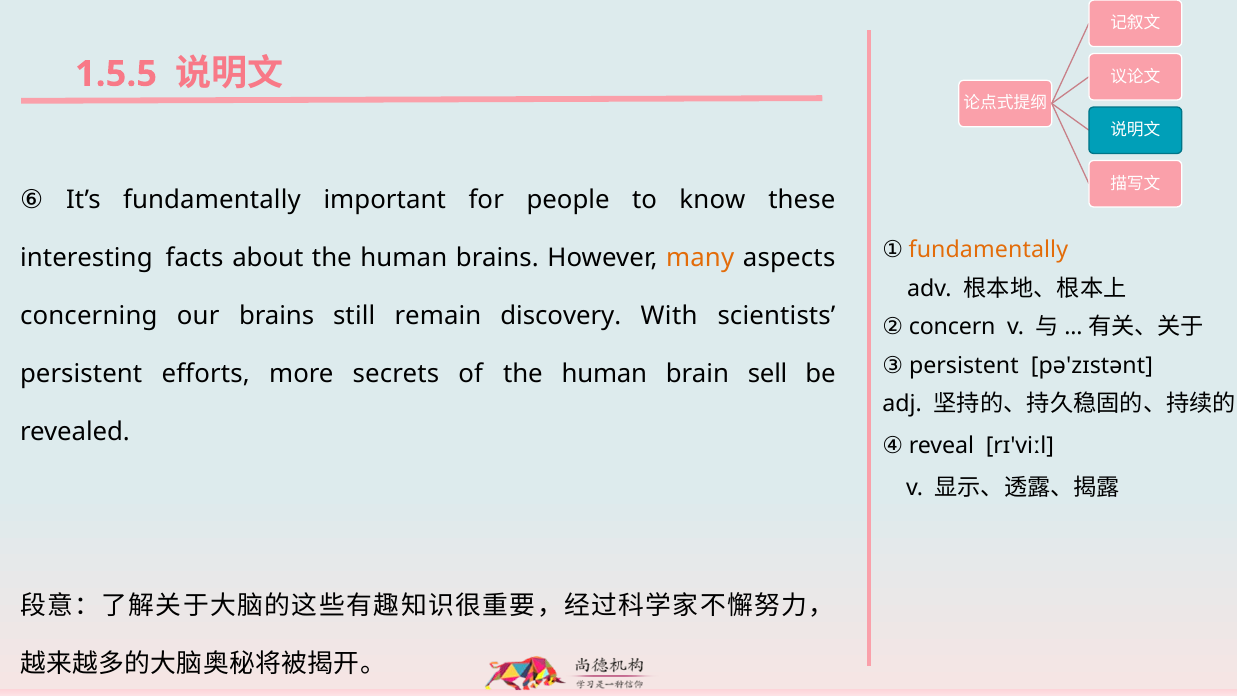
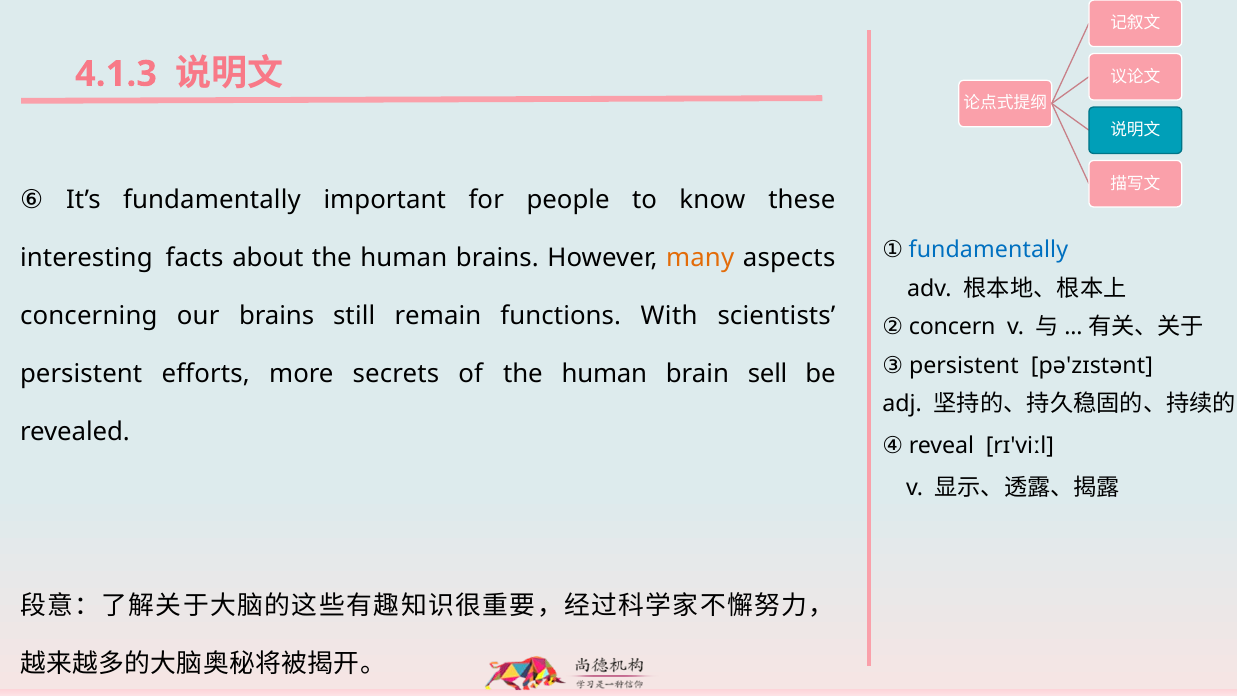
1.5.5: 1.5.5 -> 4.1.3
fundamentally at (988, 250) colour: orange -> blue
discovery: discovery -> functions
